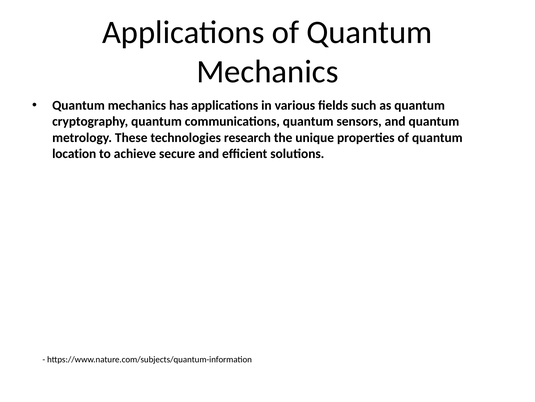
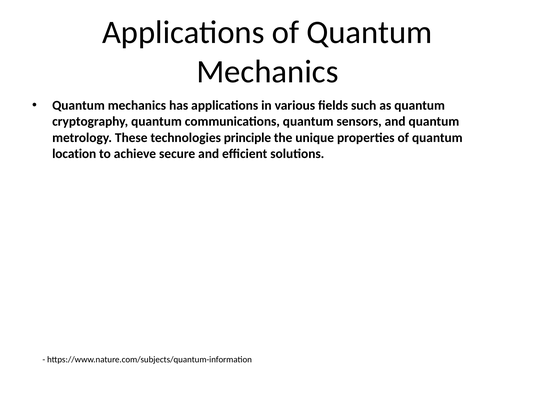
research: research -> principle
